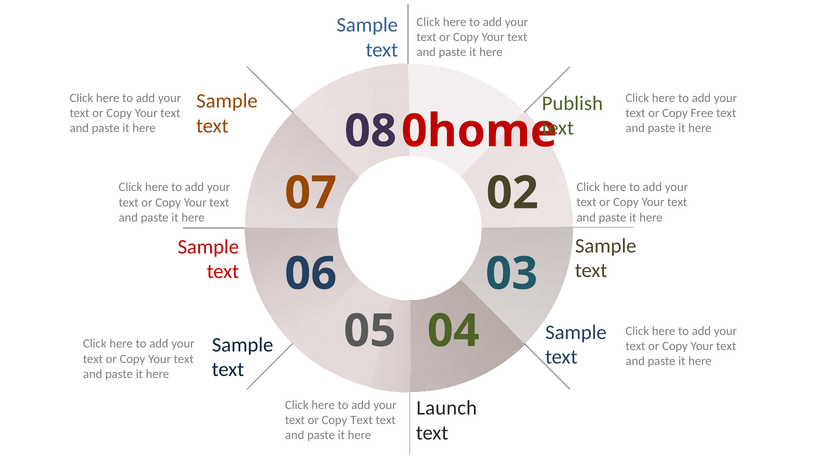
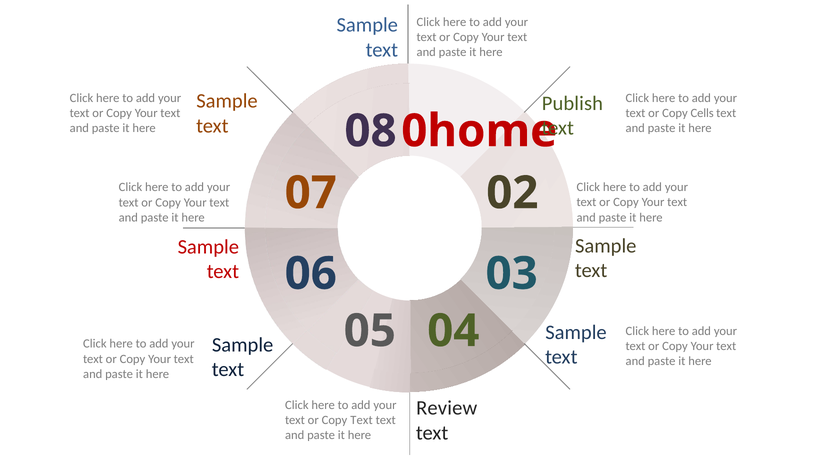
Free: Free -> Cells
Launch: Launch -> Review
